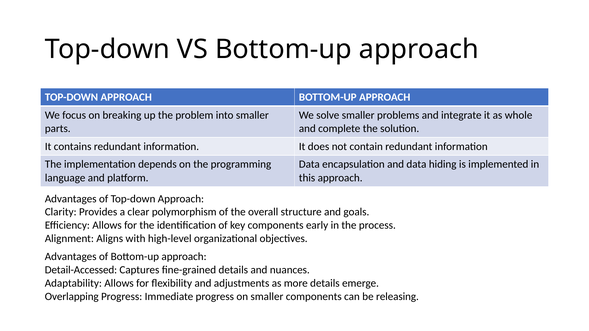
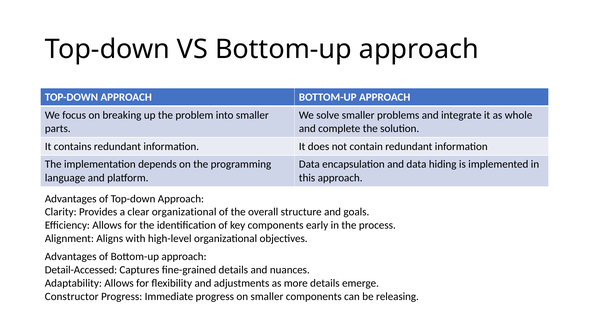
clear polymorphism: polymorphism -> organizational
Overlapping: Overlapping -> Constructor
